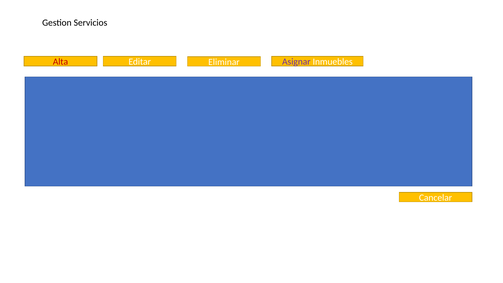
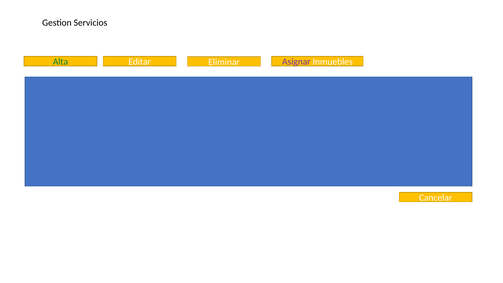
Alta colour: red -> green
